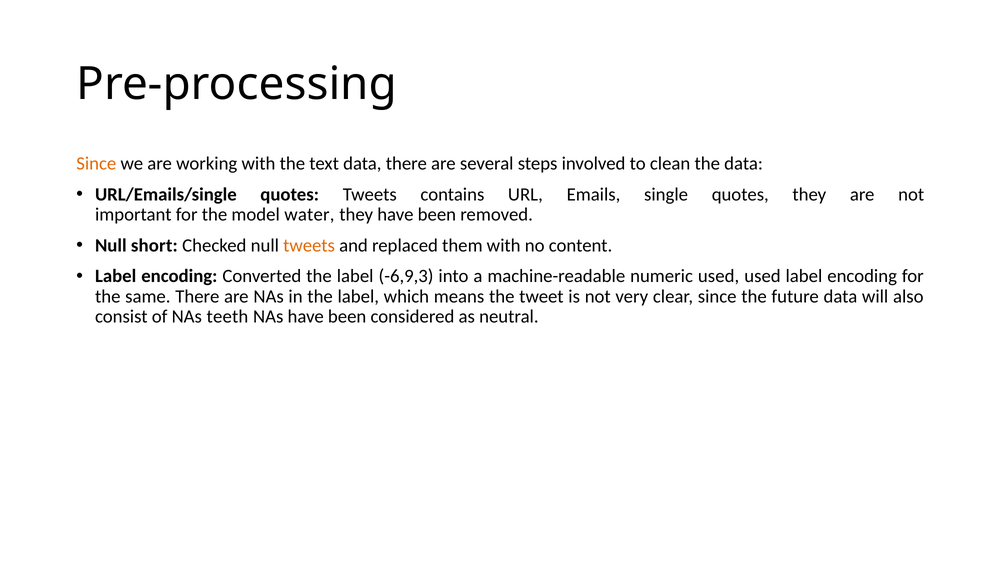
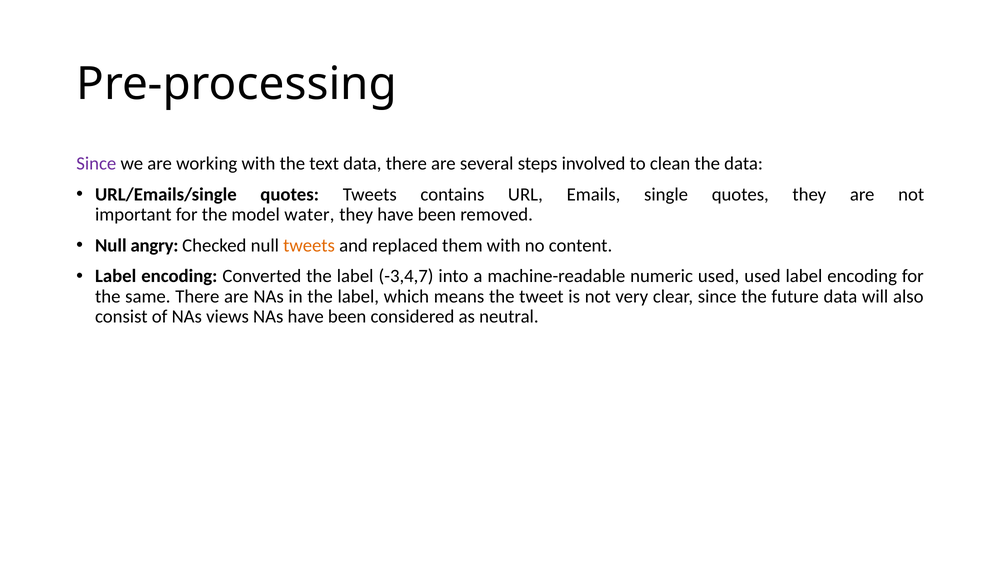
Since at (96, 164) colour: orange -> purple
short: short -> angry
-6,9,3: -6,9,3 -> -3,4,7
teeth: teeth -> views
